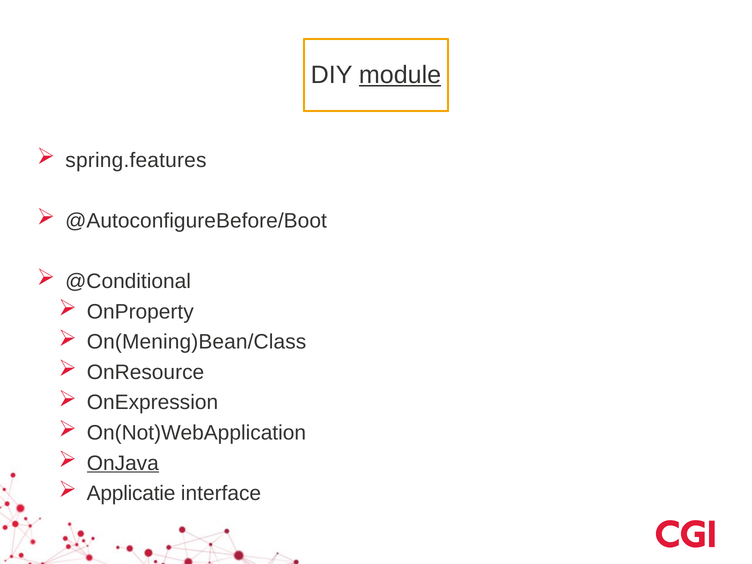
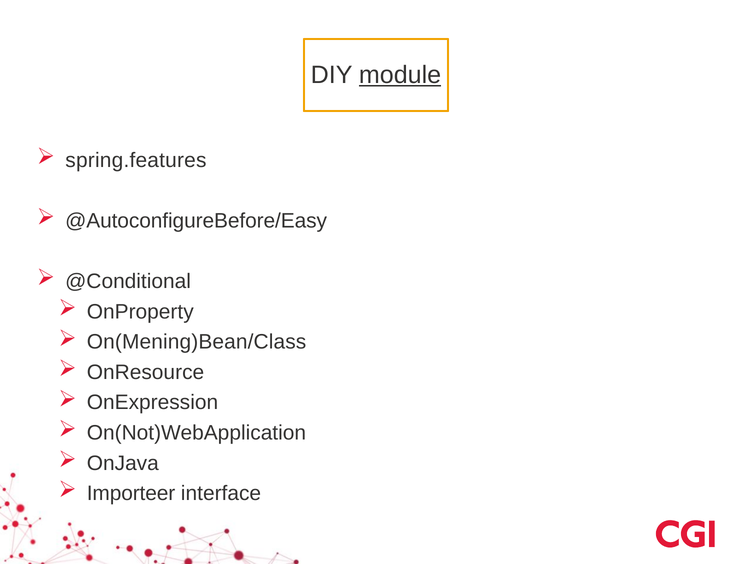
@AutoconfigureBefore/Boot: @AutoconfigureBefore/Boot -> @AutoconfigureBefore/Easy
OnJava underline: present -> none
Applicatie: Applicatie -> Importeer
